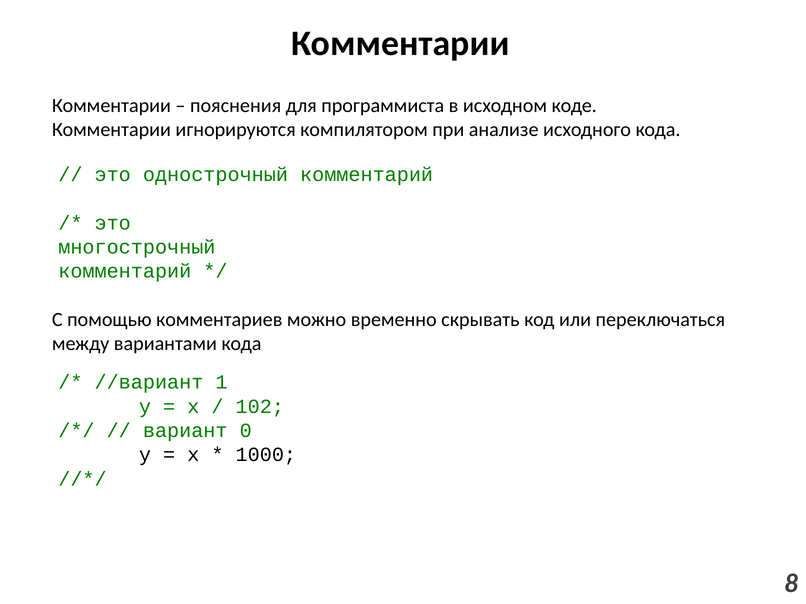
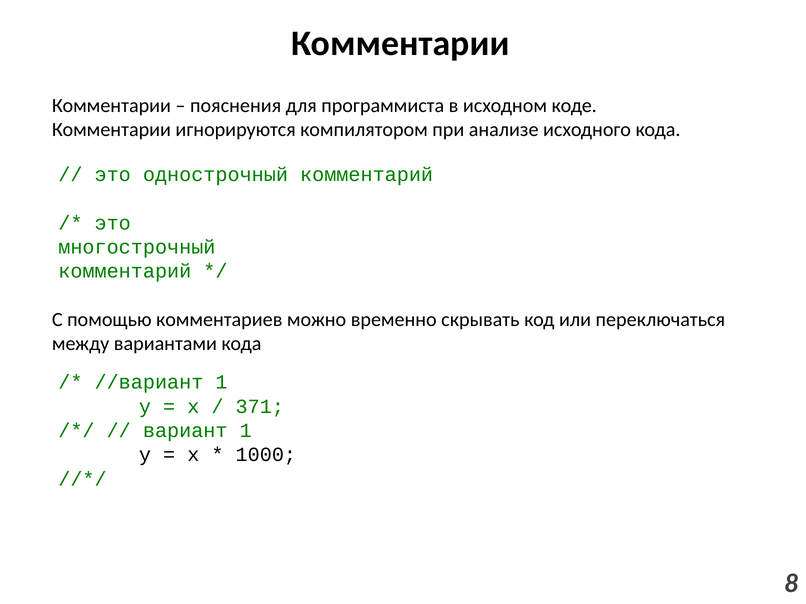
102: 102 -> 371
вариант 0: 0 -> 1
